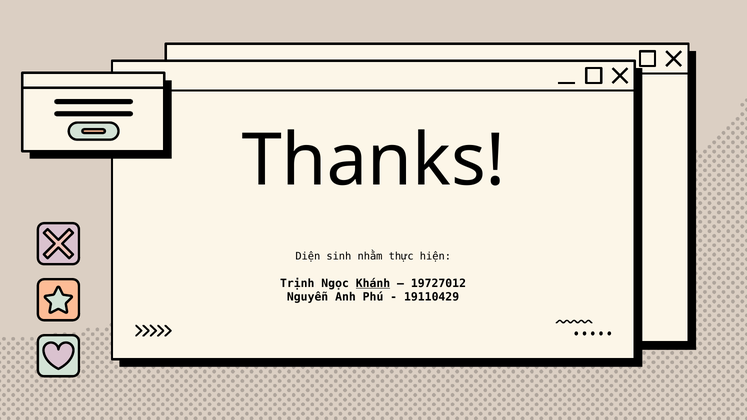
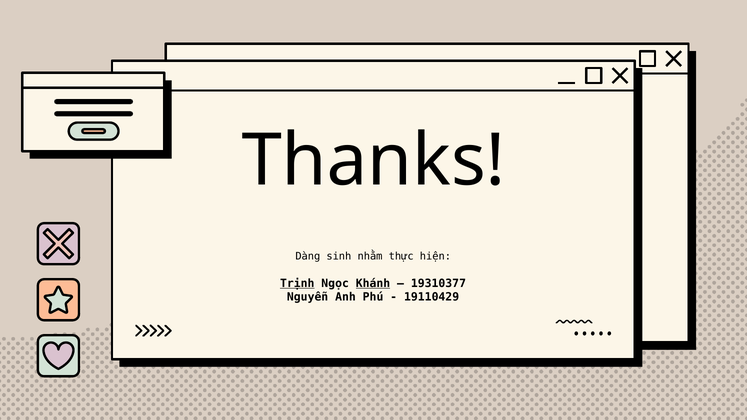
Diện: Diện -> Dàng
Trịnh underline: none -> present
19727012: 19727012 -> 19310377
